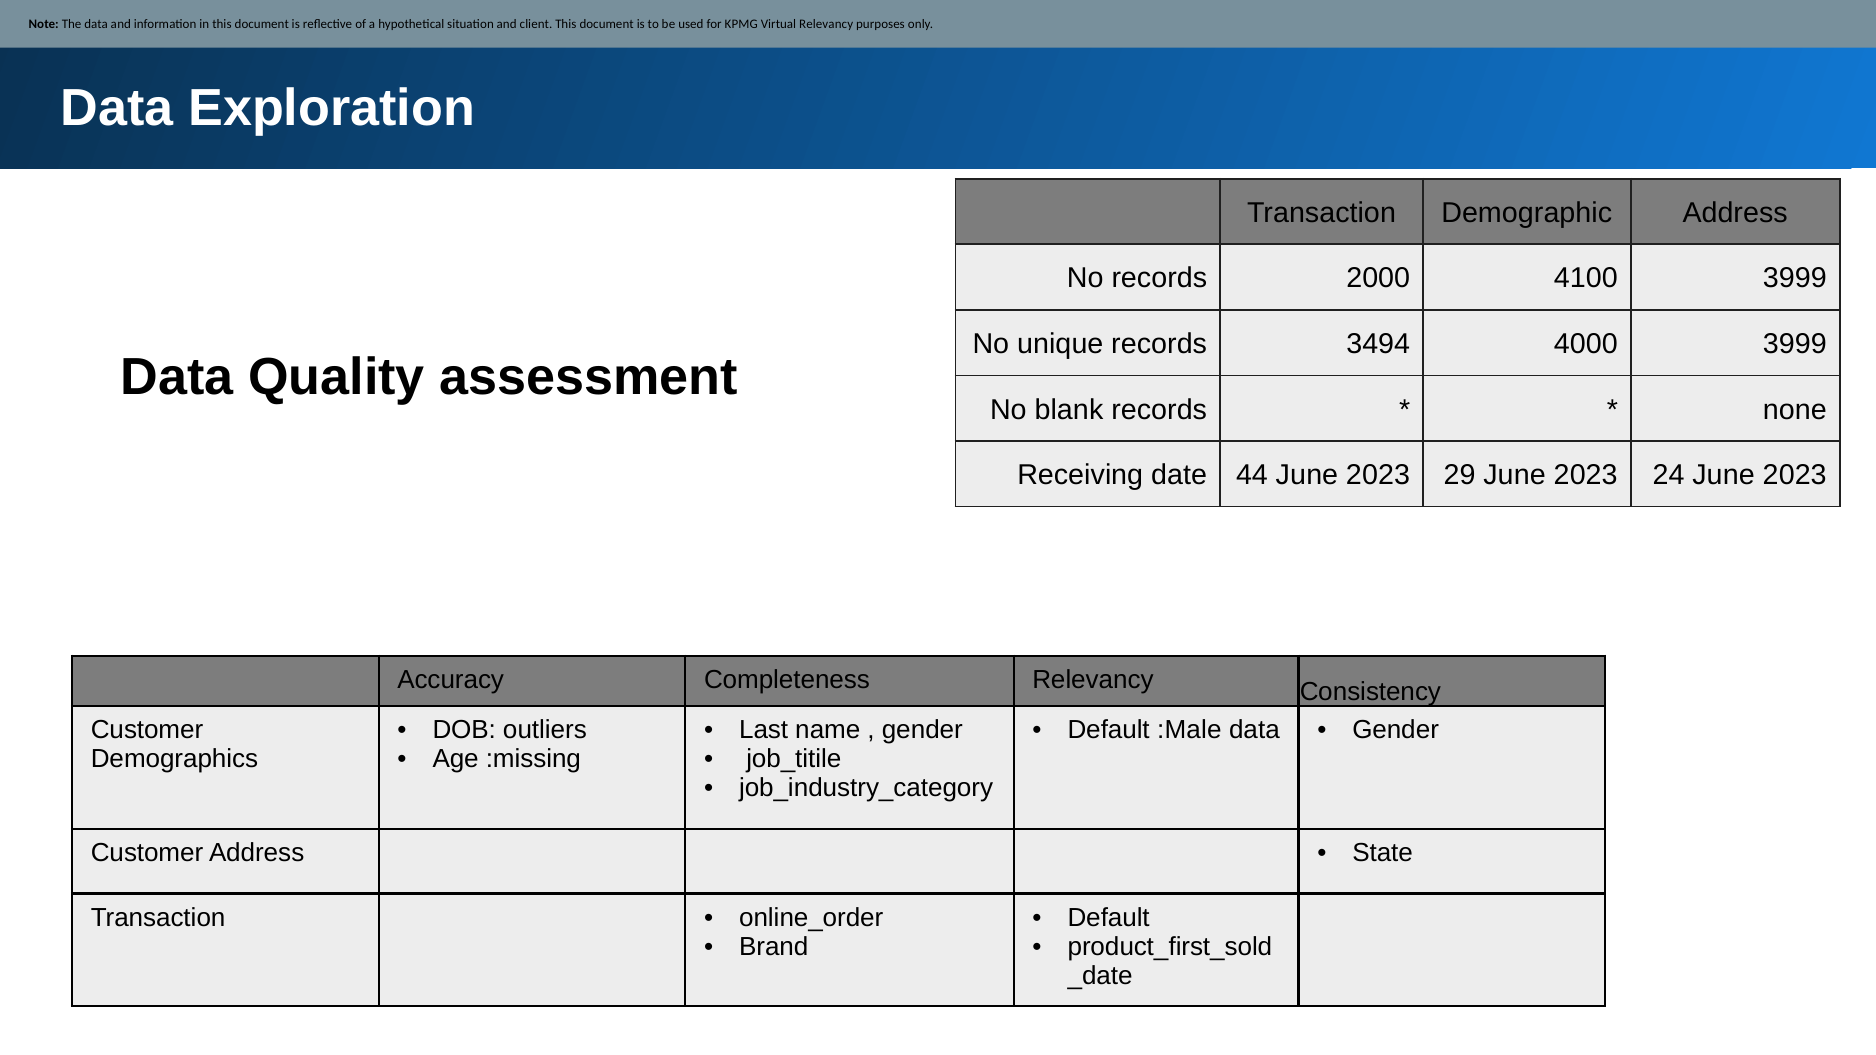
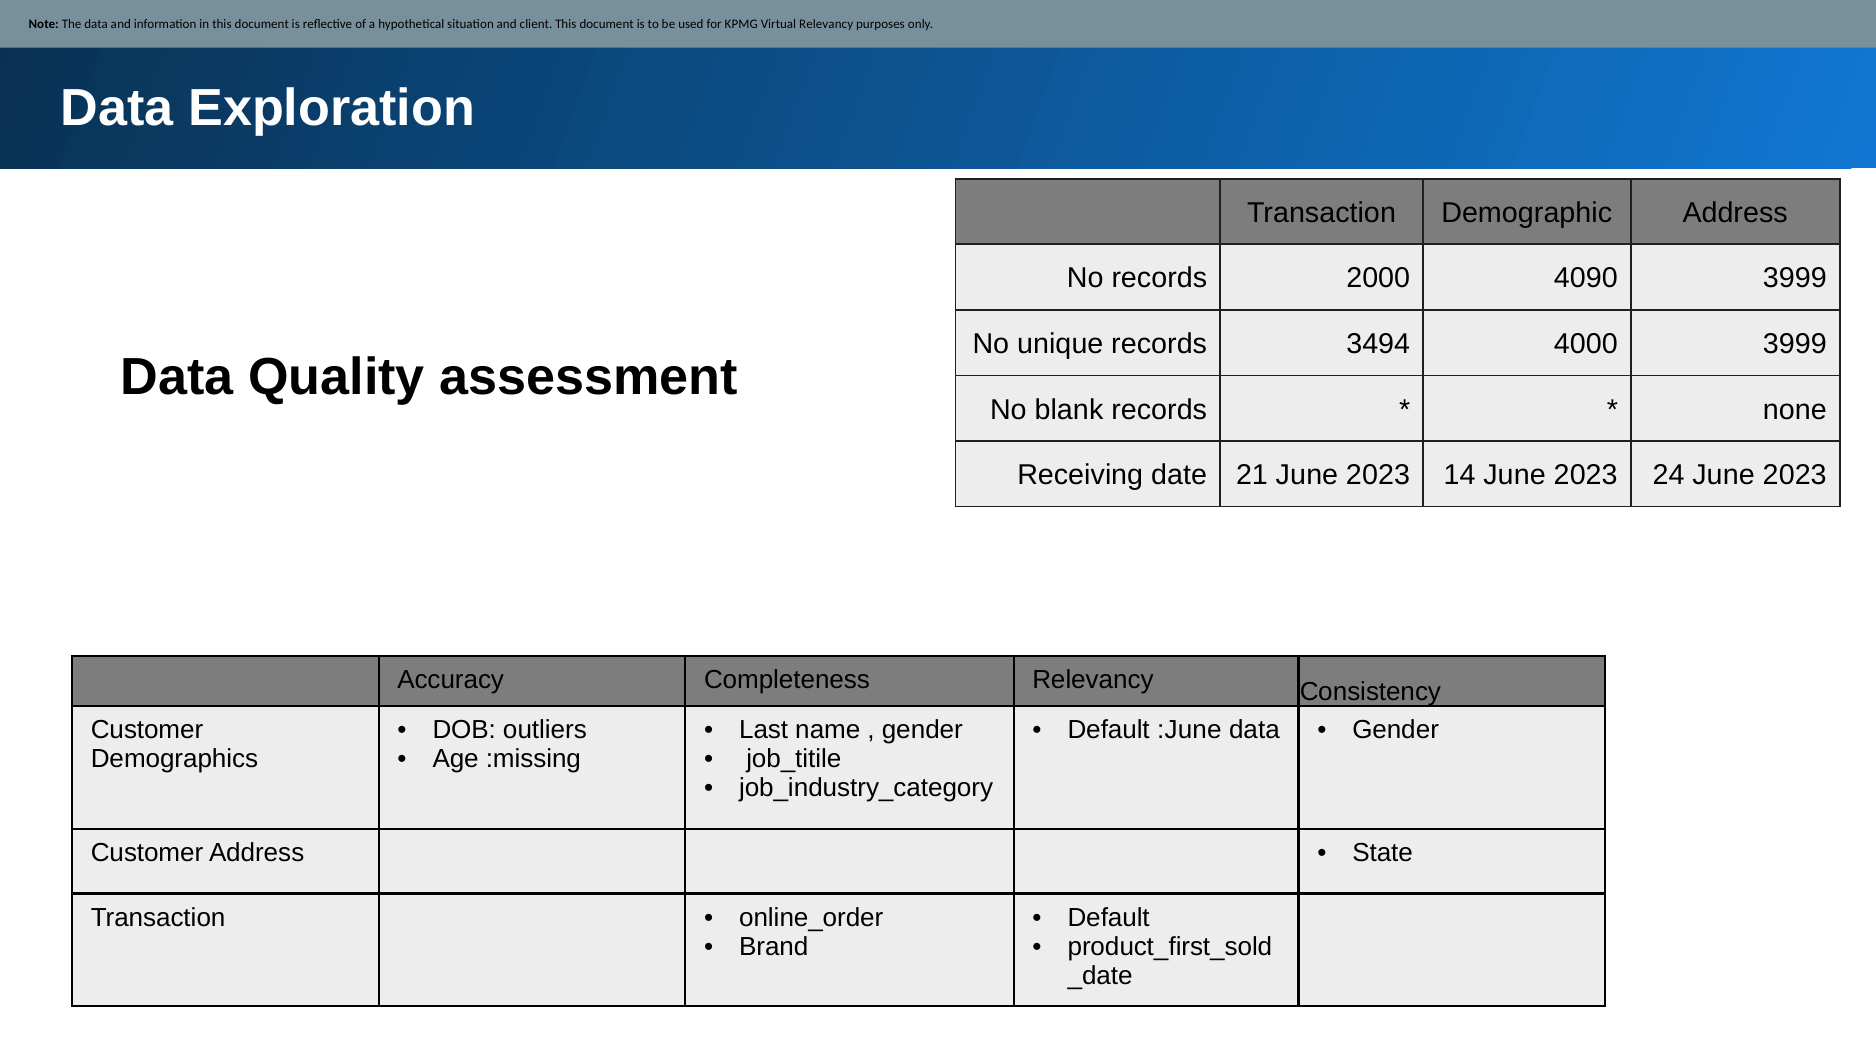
4100: 4100 -> 4090
44: 44 -> 21
29: 29 -> 14
:Male: :Male -> :June
